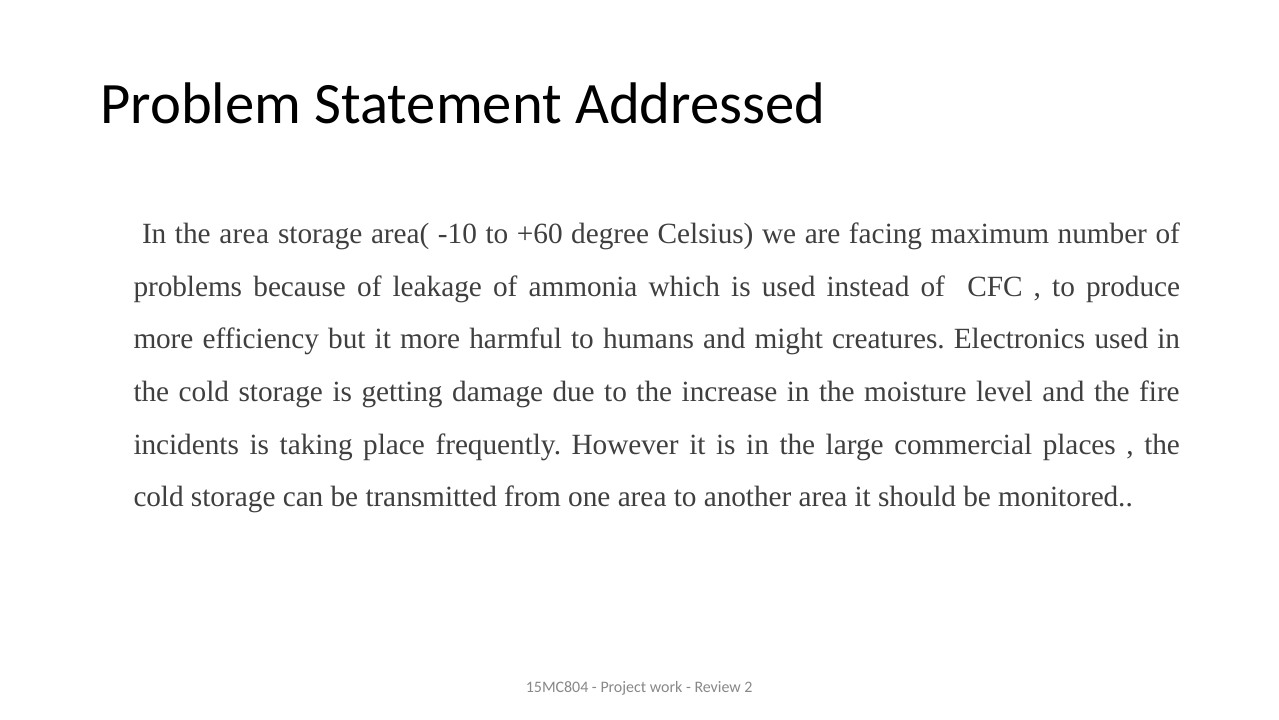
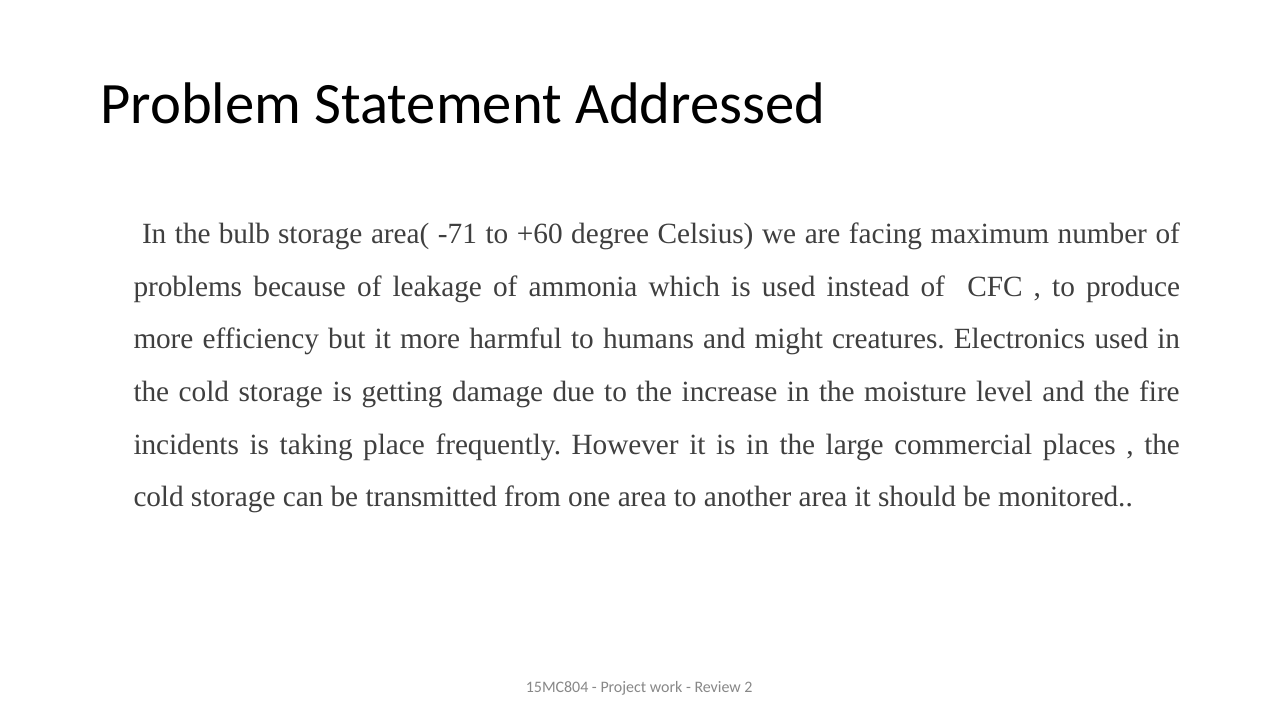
the area: area -> bulb
-10: -10 -> -71
